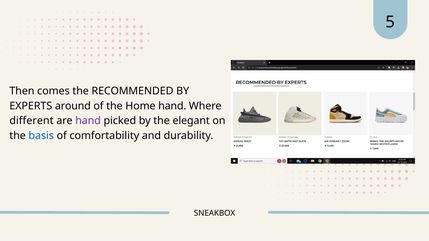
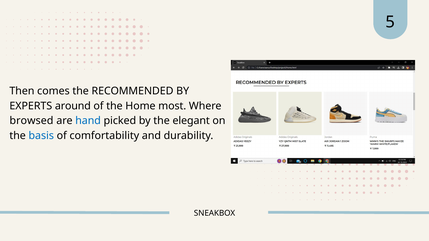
Home hand: hand -> most
different: different -> browsed
hand at (88, 121) colour: purple -> blue
